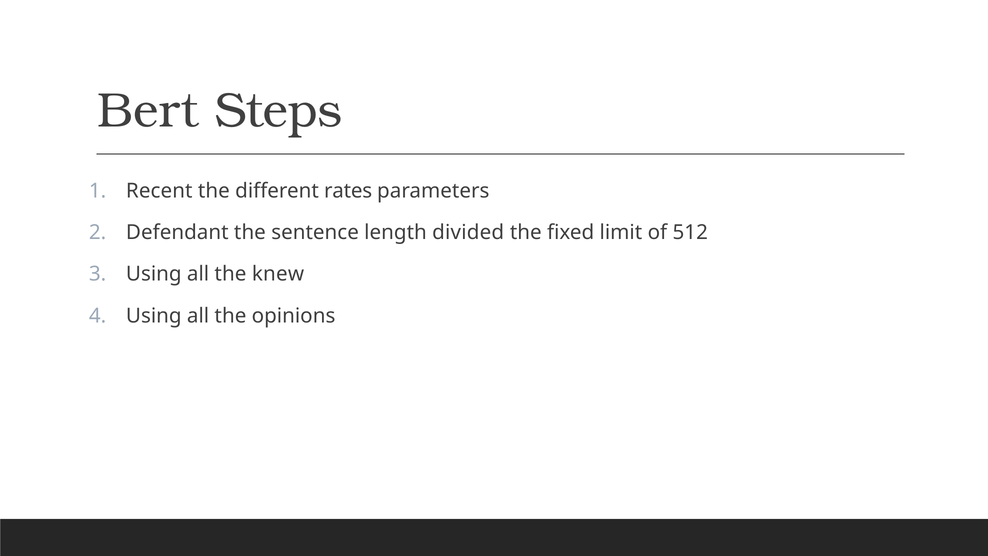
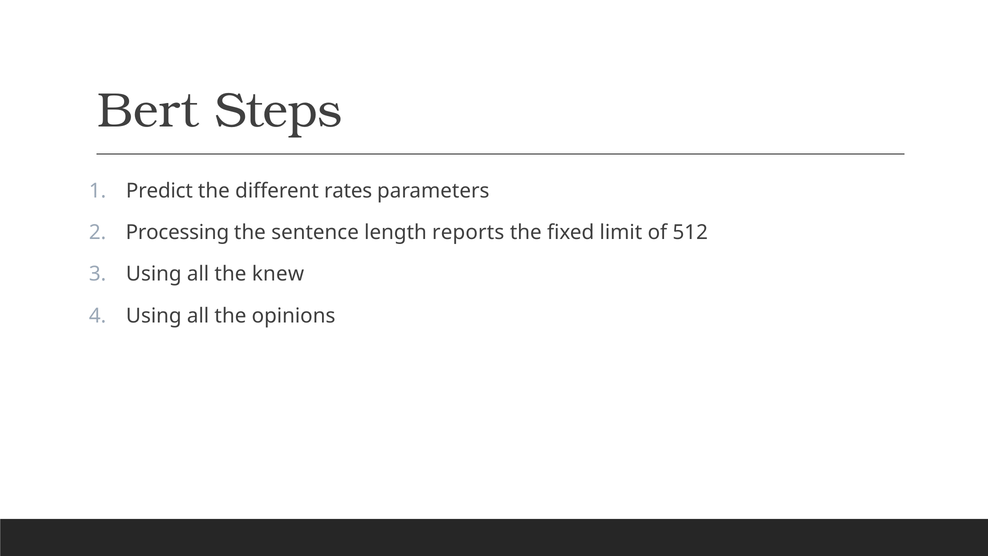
Recent: Recent -> Predict
Defendant: Defendant -> Processing
divided: divided -> reports
